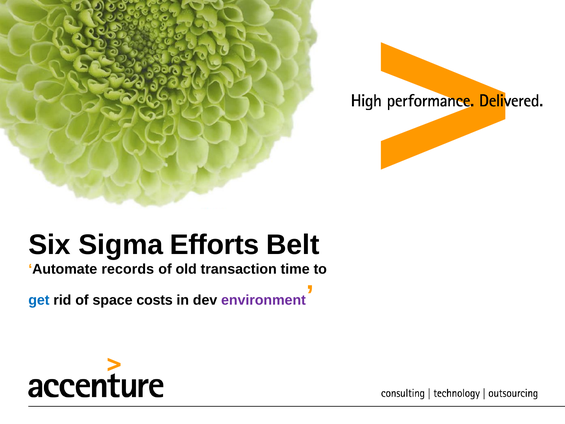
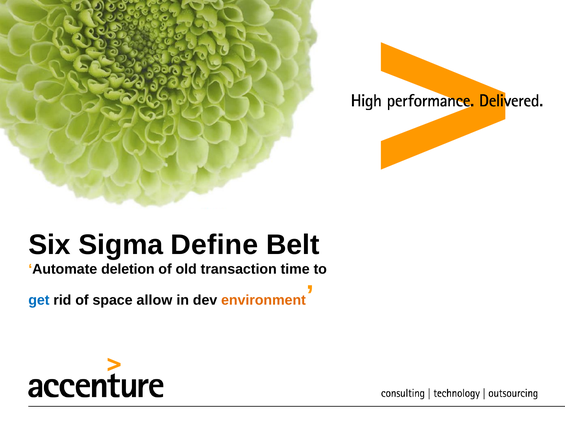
Efforts: Efforts -> Define
records: records -> deletion
costs: costs -> allow
environment colour: purple -> orange
